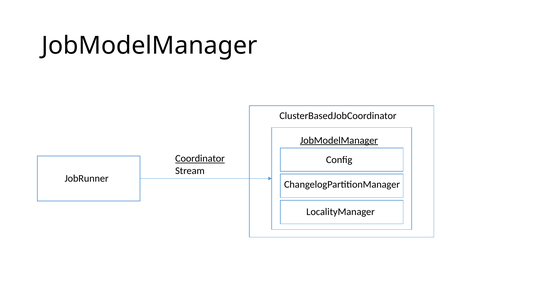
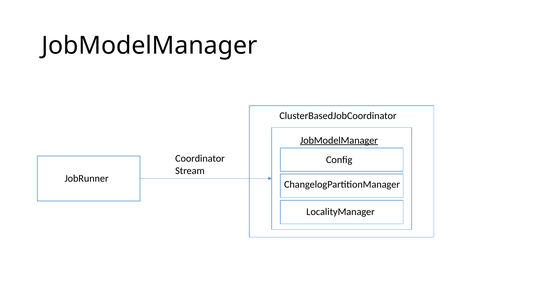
Coordinator underline: present -> none
